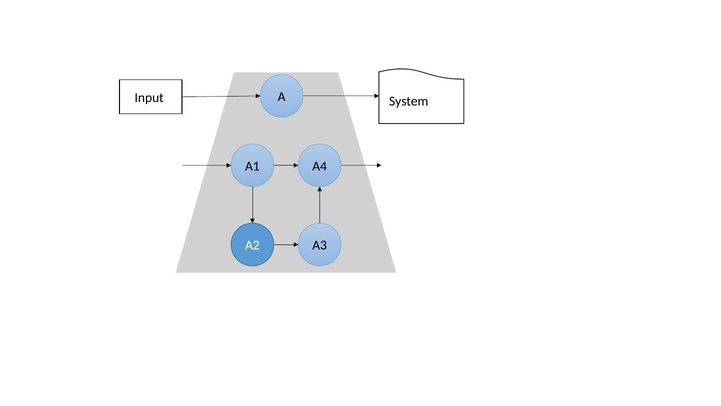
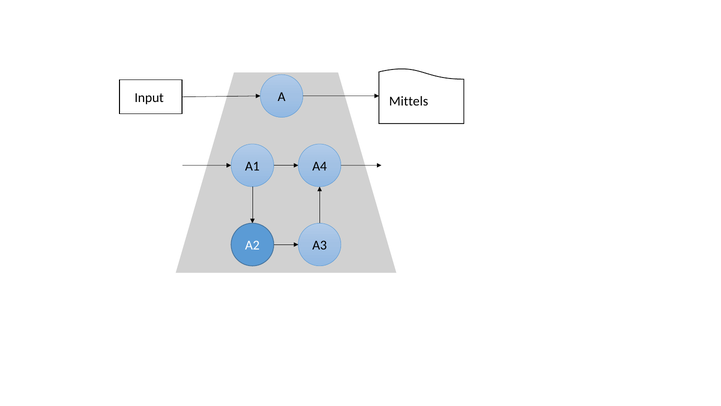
System: System -> Mittels
